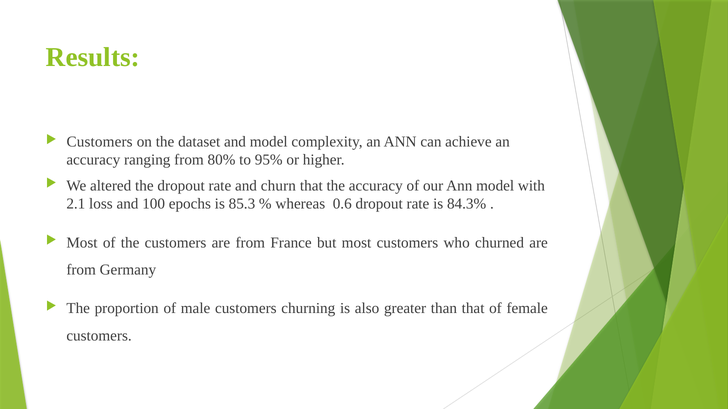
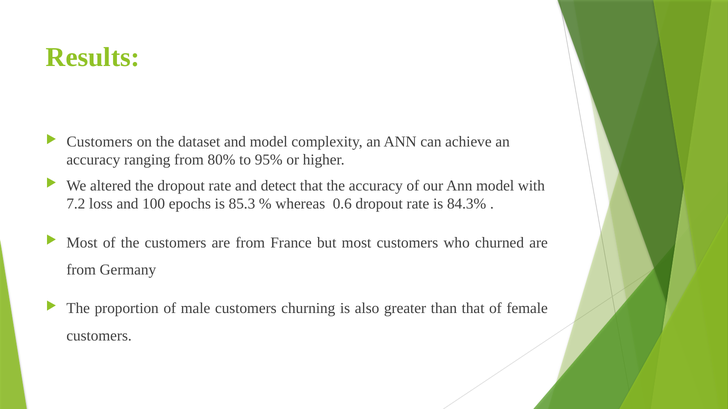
churn: churn -> detect
2.1: 2.1 -> 7.2
